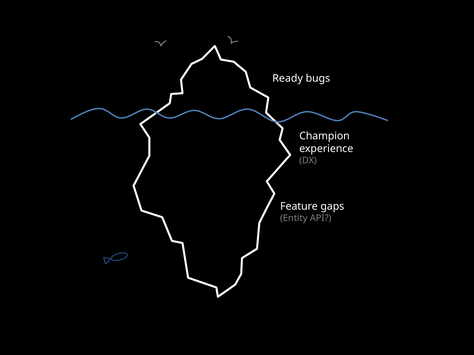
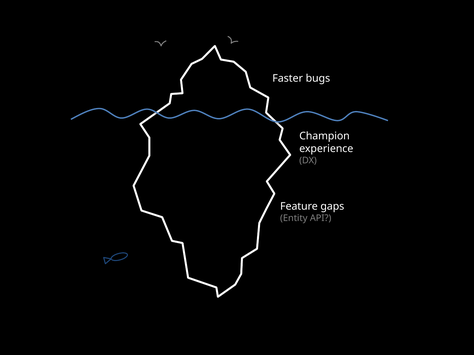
Ready: Ready -> Faster
